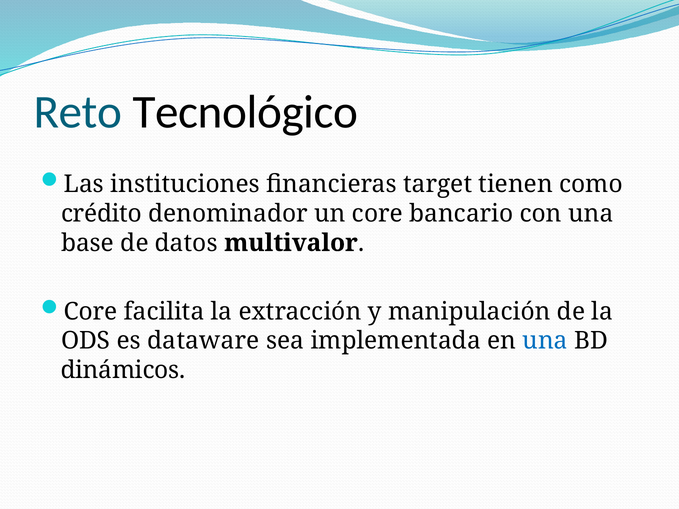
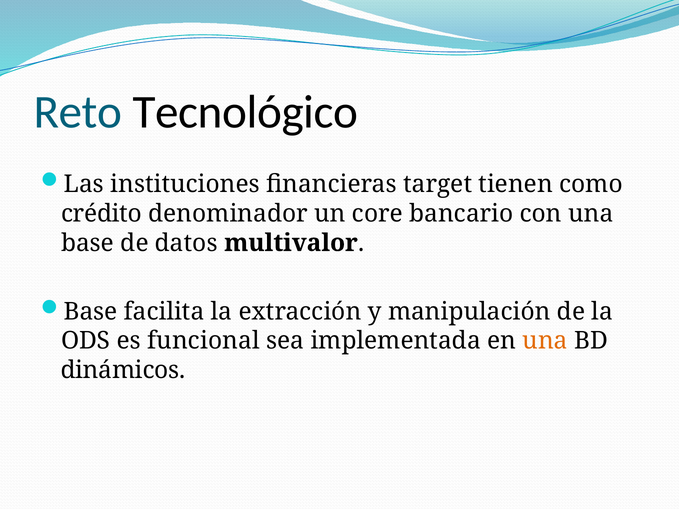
Core at (91, 312): Core -> Base
dataware: dataware -> funcional
una at (545, 341) colour: blue -> orange
